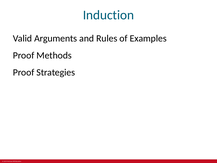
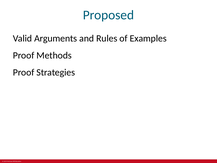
Induction: Induction -> Proposed
